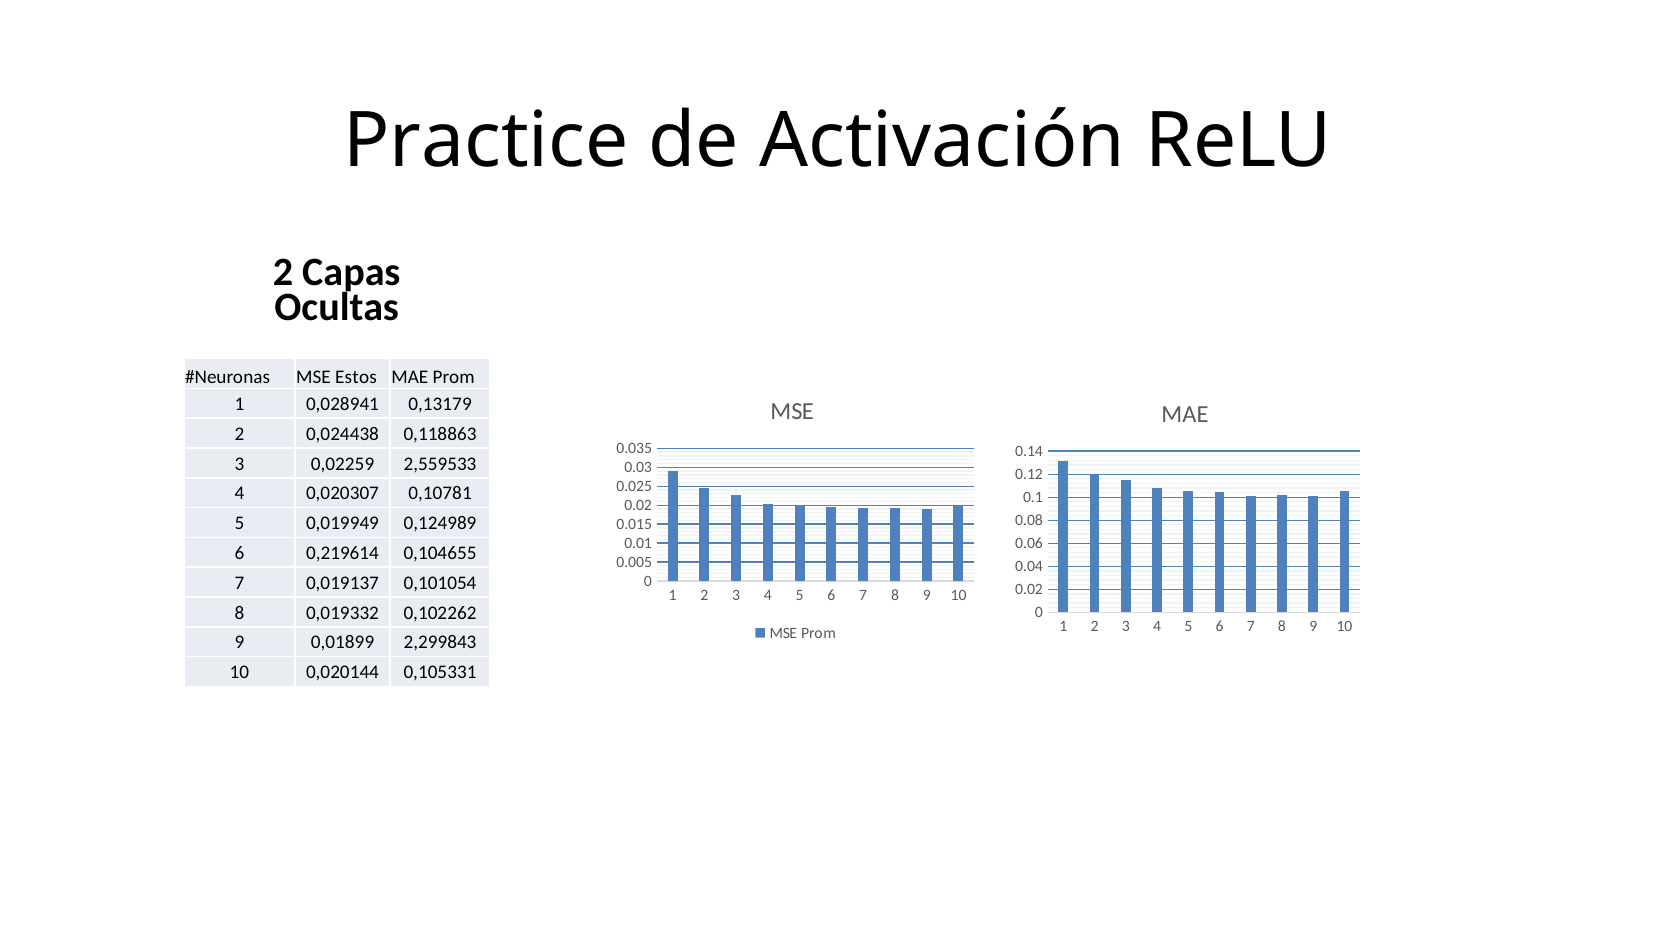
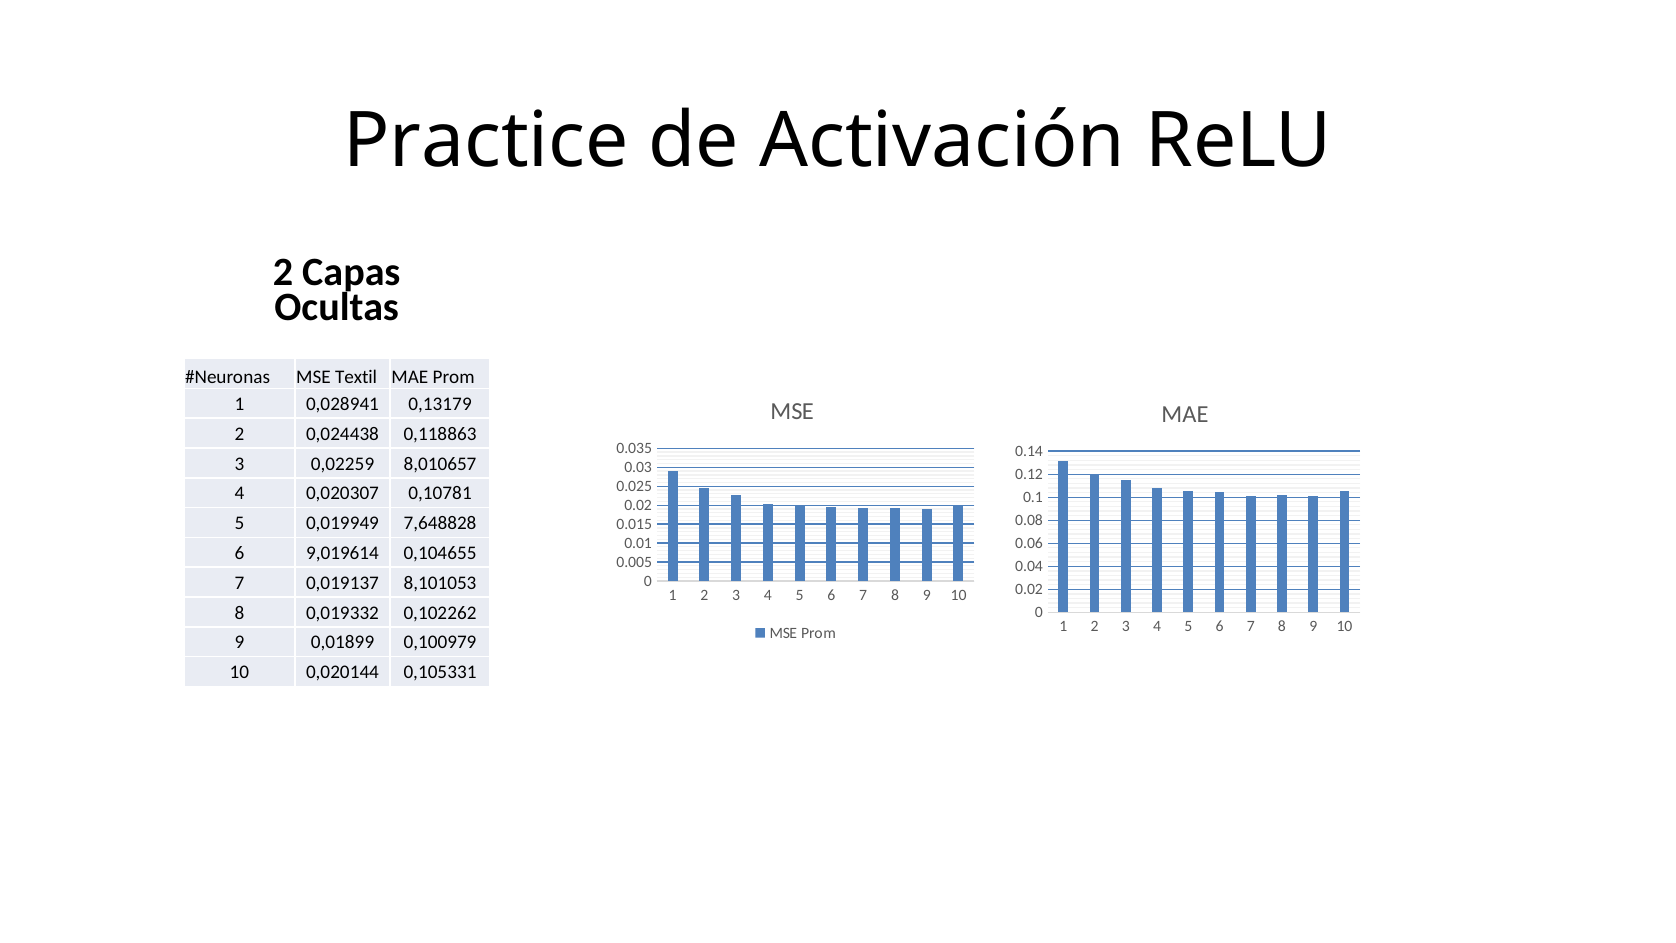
Estos: Estos -> Textil
2,559533: 2,559533 -> 8,010657
0,124989: 0,124989 -> 7,648828
0,219614: 0,219614 -> 9,019614
0,101054: 0,101054 -> 8,101053
2,299843: 2,299843 -> 0,100979
